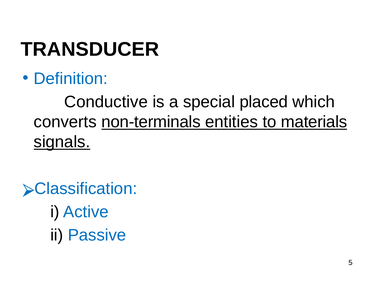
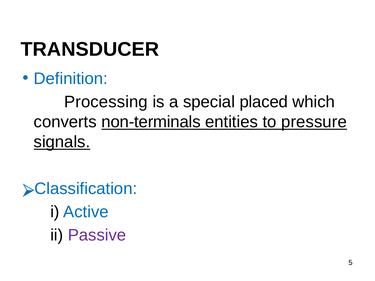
Conductive: Conductive -> Processing
materials: materials -> pressure
Passive colour: blue -> purple
